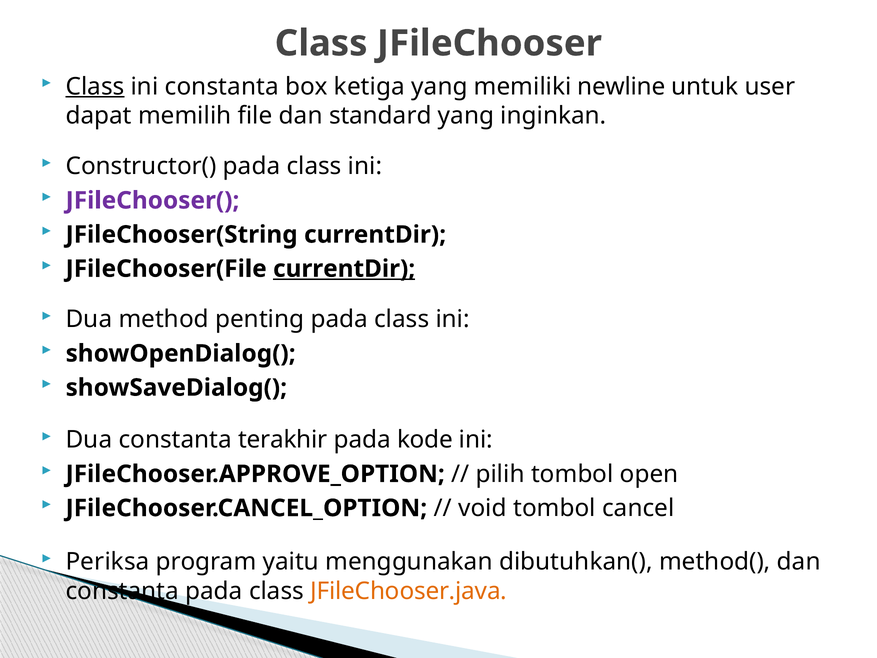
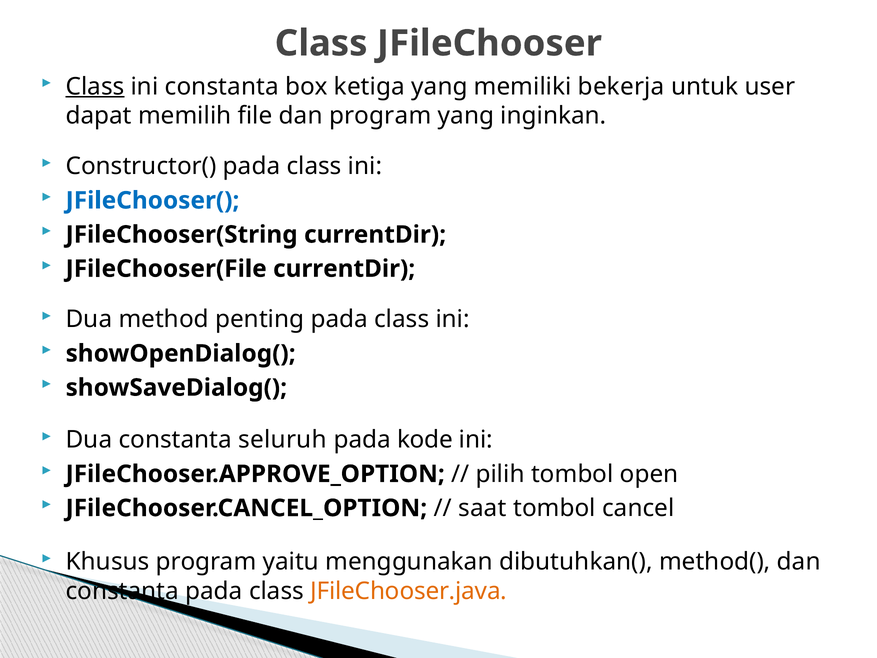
newline: newline -> bekerja
dan standard: standard -> program
JFileChooser( colour: purple -> blue
currentDir at (344, 269) underline: present -> none
terakhir: terakhir -> seluruh
void: void -> saat
Periksa: Periksa -> Khusus
